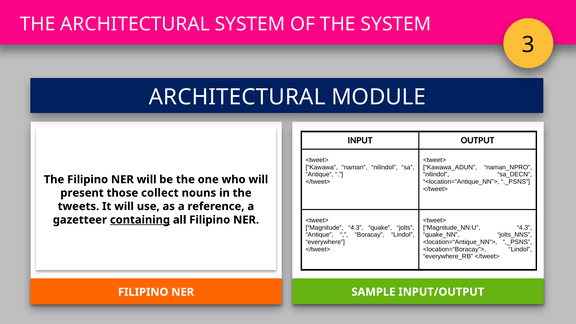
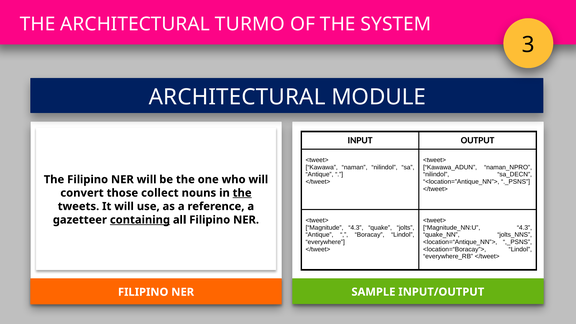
ARCHITECTURAL SYSTEM: SYSTEM -> TURMO
present: present -> convert
the at (242, 193) underline: none -> present
